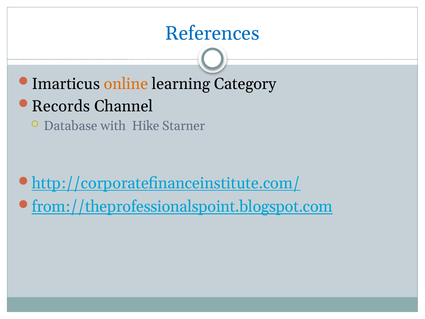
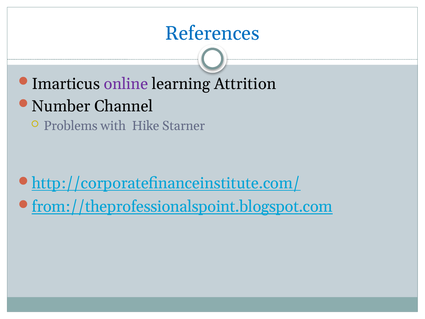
online colour: orange -> purple
Category: Category -> Attrition
Records: Records -> Number
Database: Database -> Problems
